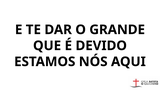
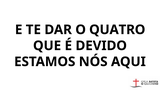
GRANDE: GRANDE -> QUATRO
